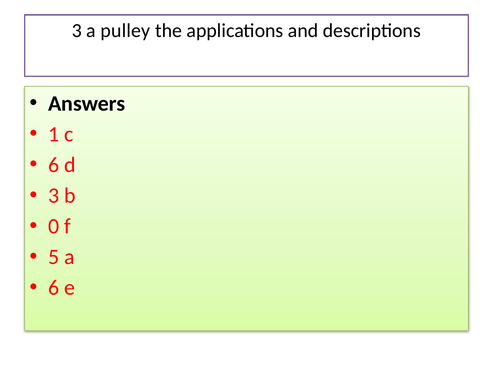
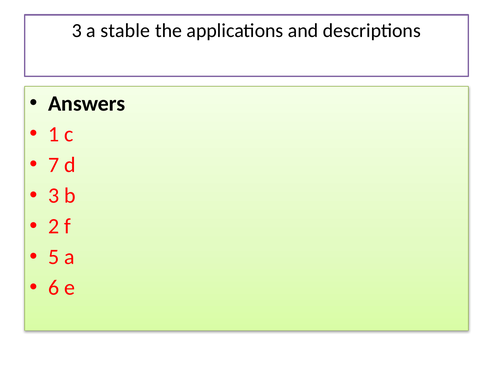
pulley: pulley -> stable
6 at (54, 165): 6 -> 7
0: 0 -> 2
